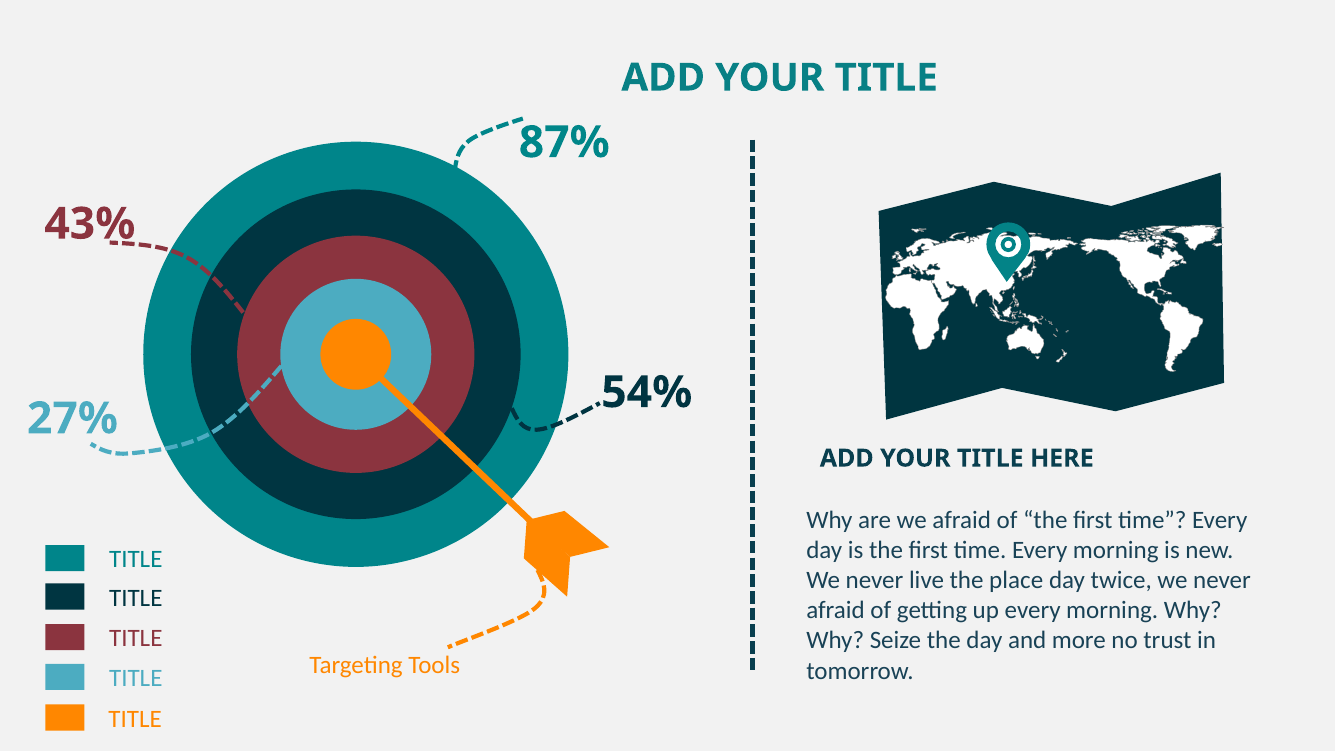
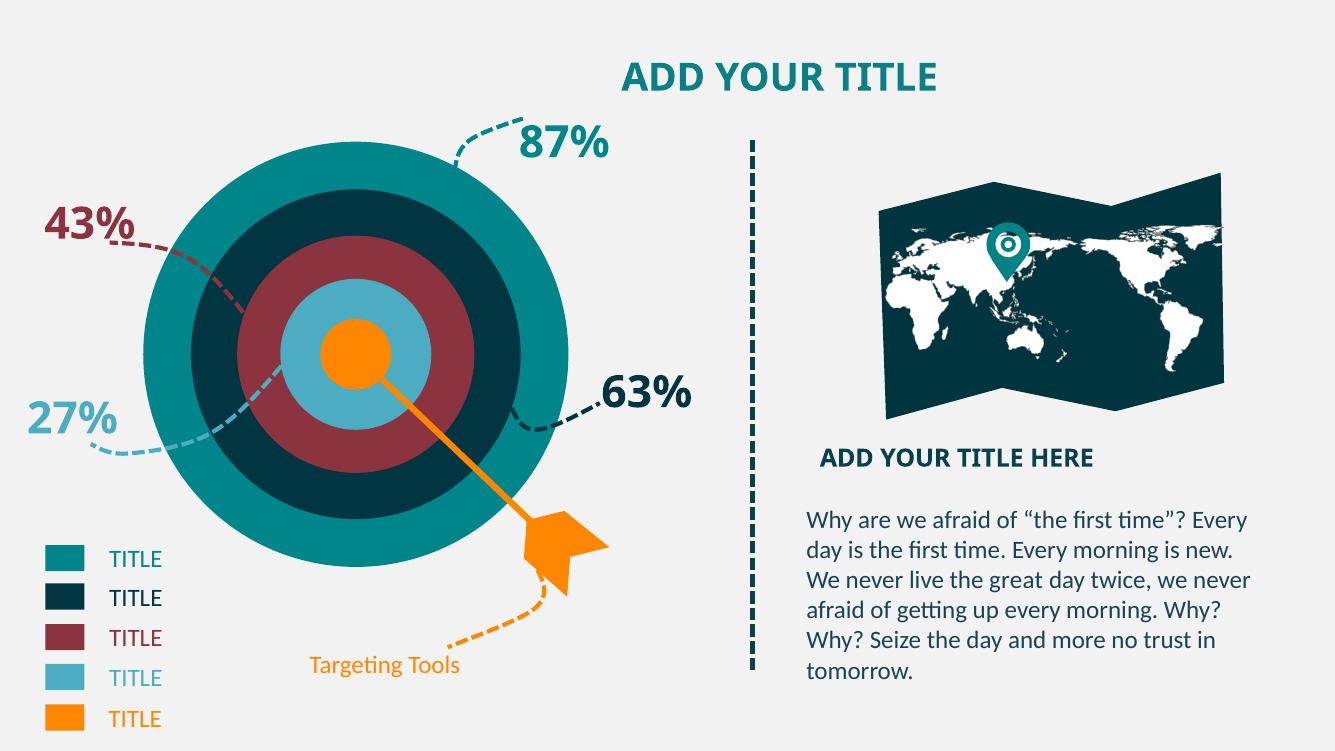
54%: 54% -> 63%
place: place -> great
